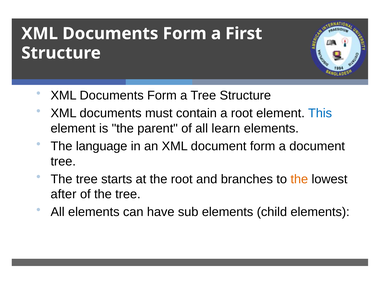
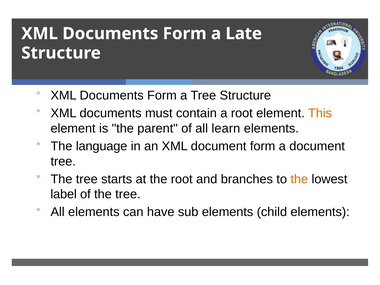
First: First -> Late
This colour: blue -> orange
after: after -> label
